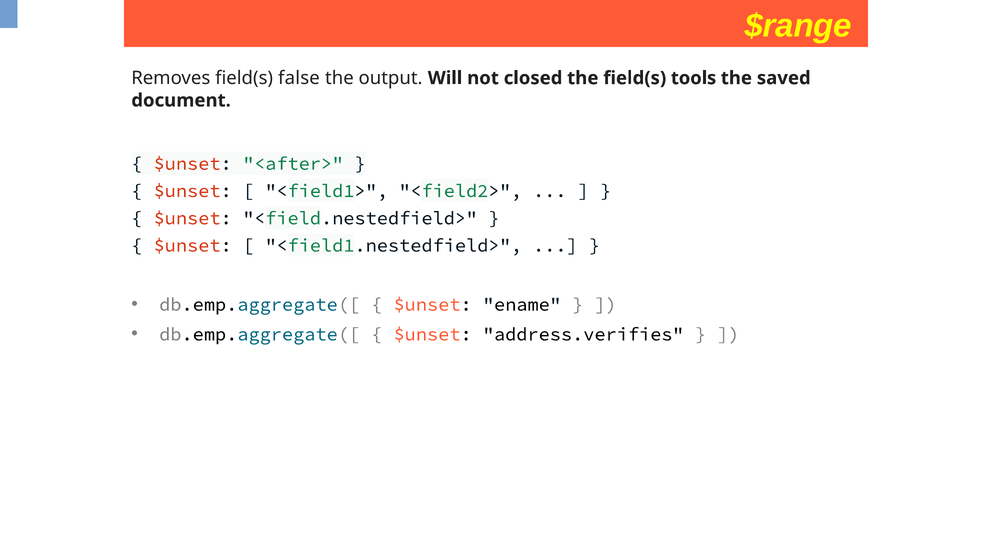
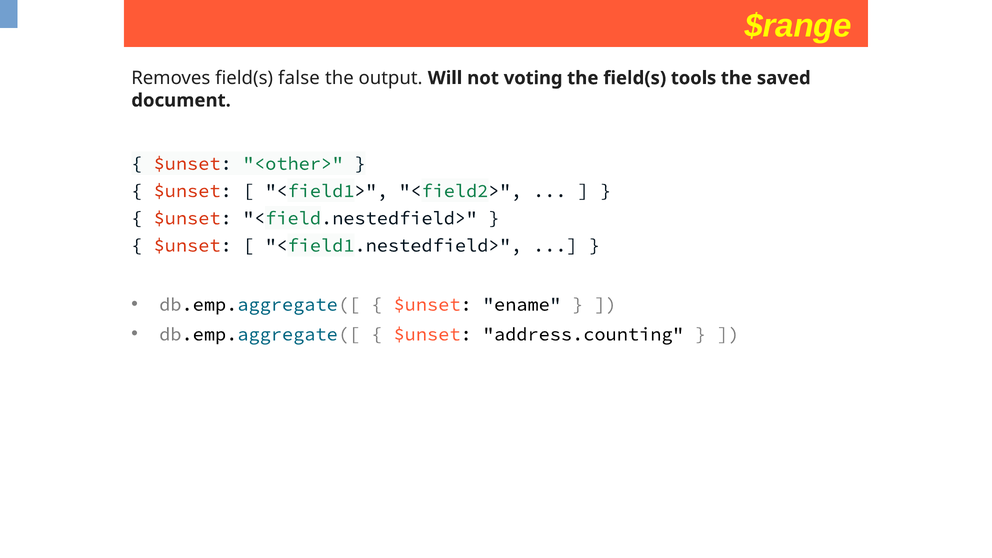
closed: closed -> voting
<after>: <after> -> <other>
address.verifies: address.verifies -> address.counting
